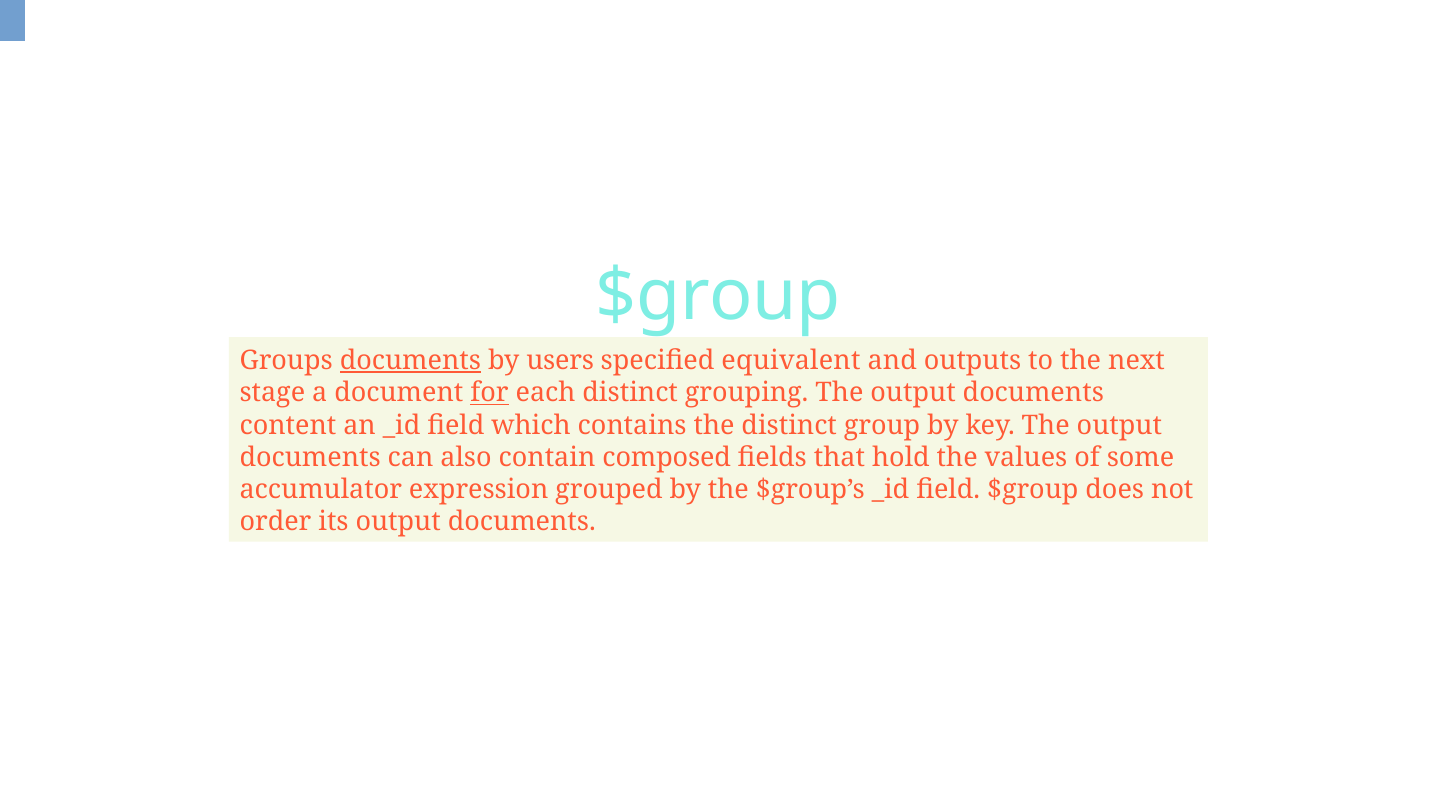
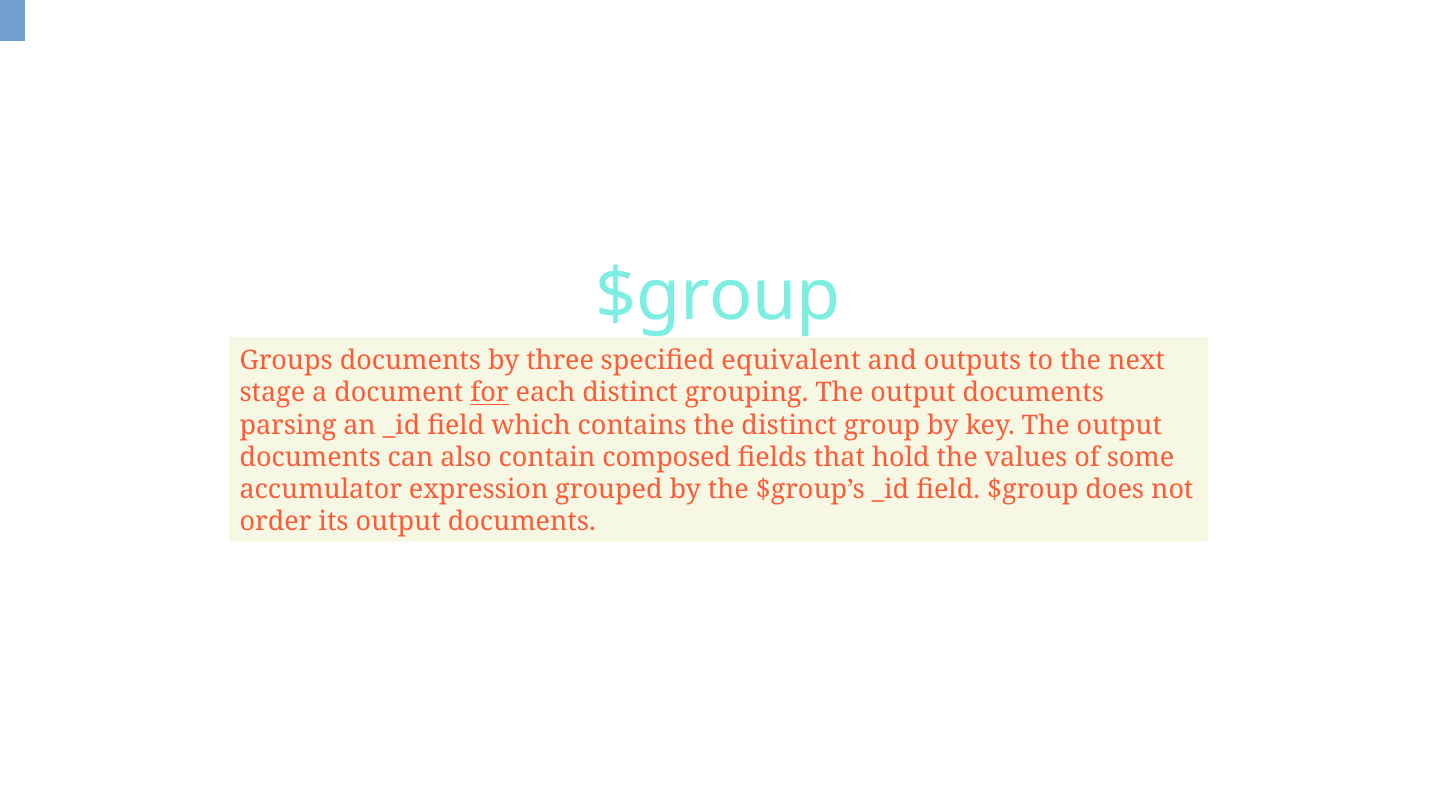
documents at (410, 361) underline: present -> none
users: users -> three
content: content -> parsing
